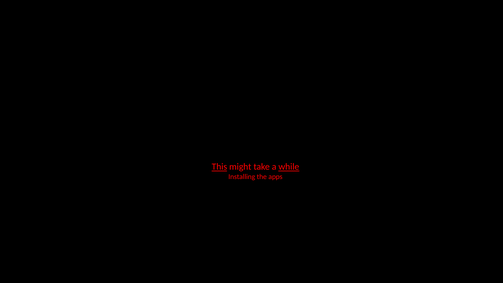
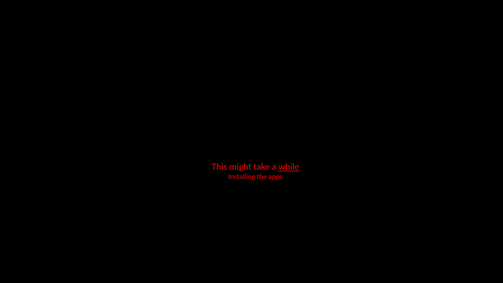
This underline: present -> none
